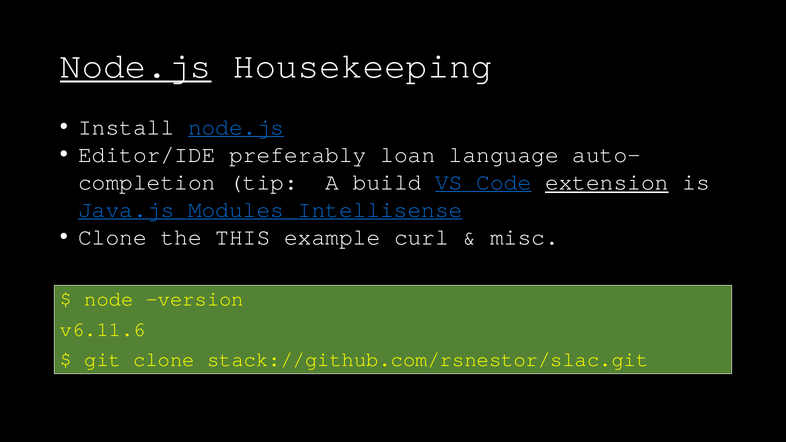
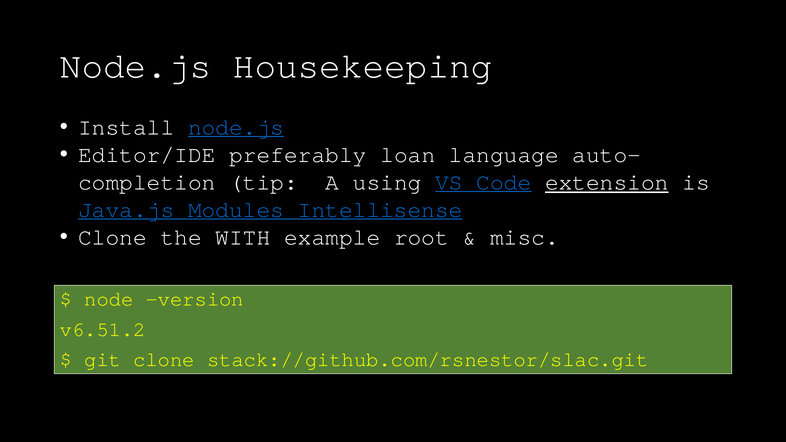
Node.js at (136, 66) underline: present -> none
build: build -> using
THIS: THIS -> WITH
curl: curl -> root
v6.11.6: v6.11.6 -> v6.51.2
